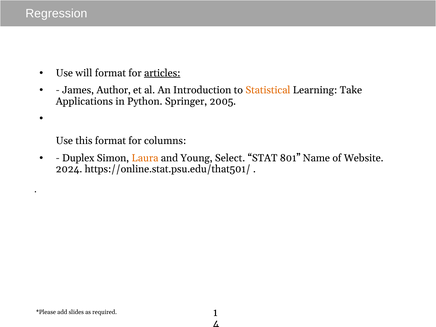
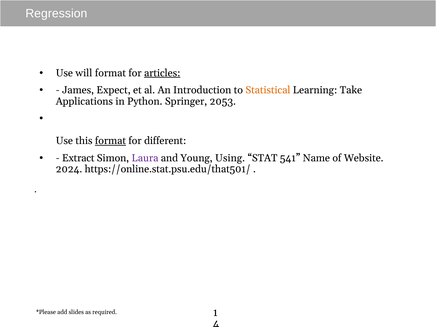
Author: Author -> Expect
2005: 2005 -> 2053
format at (110, 141) underline: none -> present
columns: columns -> different
Duplex: Duplex -> Extract
Laura colour: orange -> purple
Select: Select -> Using
801: 801 -> 541
